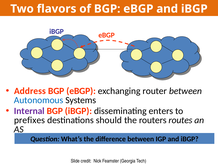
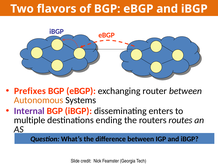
Address: Address -> Prefixes
Autonomous colour: blue -> orange
prefixes: prefixes -> multiple
should: should -> ending
